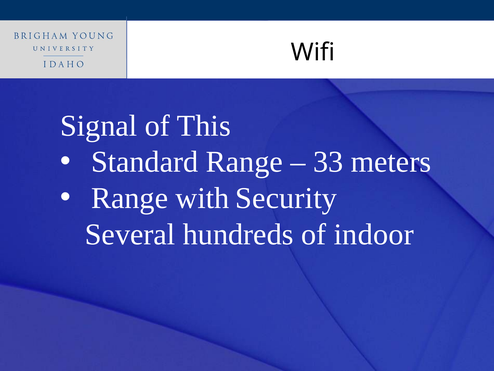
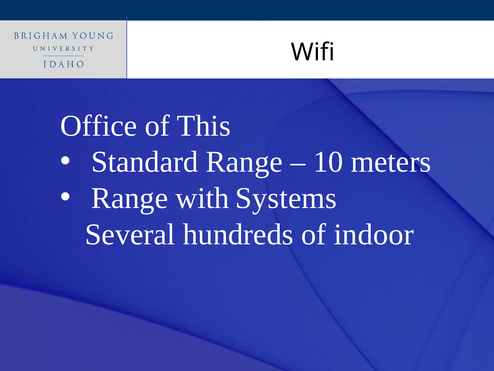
Signal: Signal -> Office
33: 33 -> 10
Security: Security -> Systems
